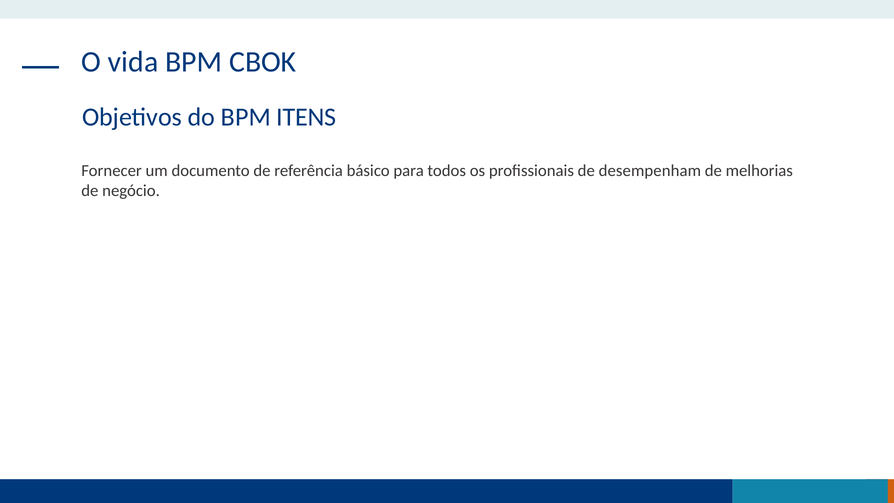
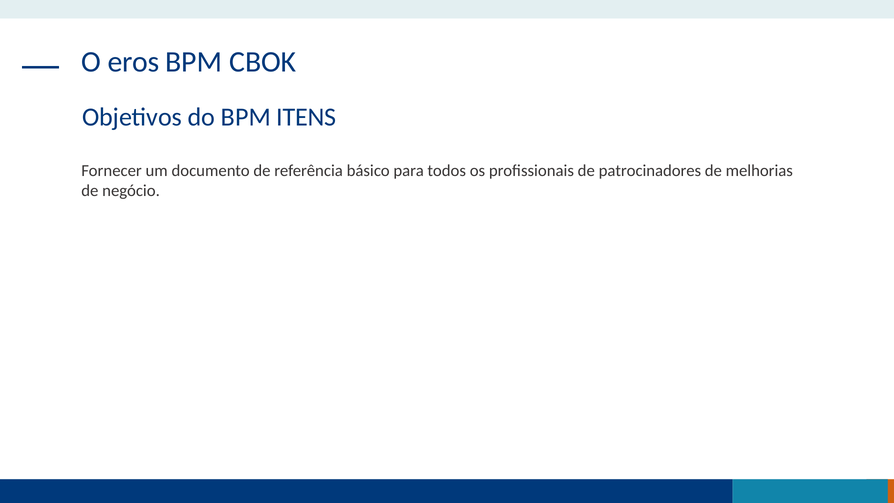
vida: vida -> eros
desempenham: desempenham -> patrocinadores
